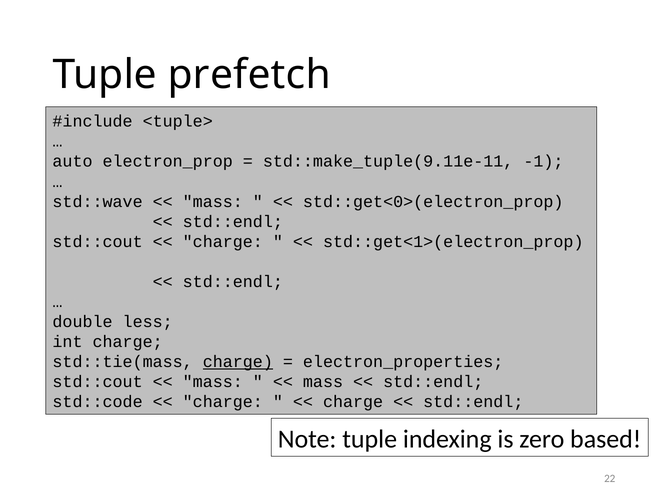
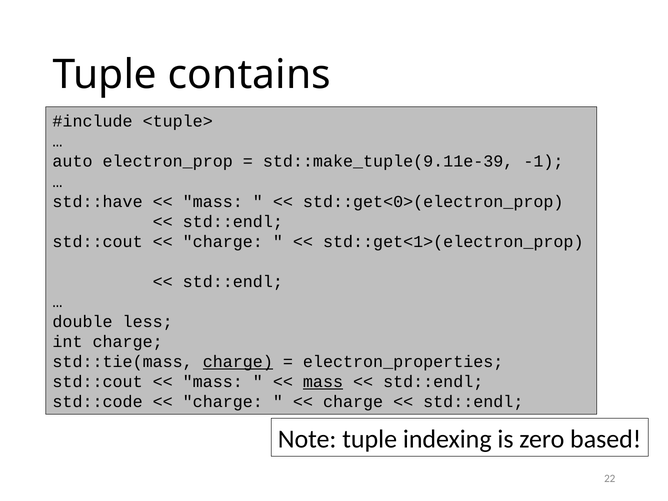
prefetch: prefetch -> contains
std::make_tuple(9.11e-11: std::make_tuple(9.11e-11 -> std::make_tuple(9.11e-39
std::wave: std::wave -> std::have
mass at (323, 382) underline: none -> present
